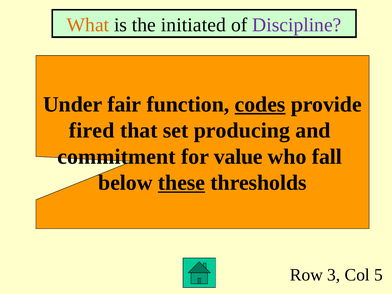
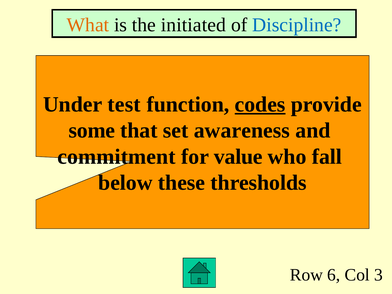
Discipline colour: purple -> blue
fair: fair -> test
fired: fired -> some
producing: producing -> awareness
these underline: present -> none
3: 3 -> 6
5: 5 -> 3
